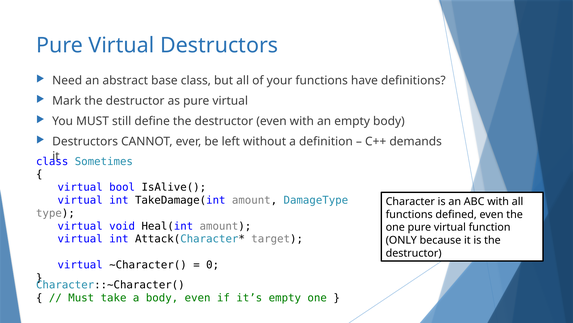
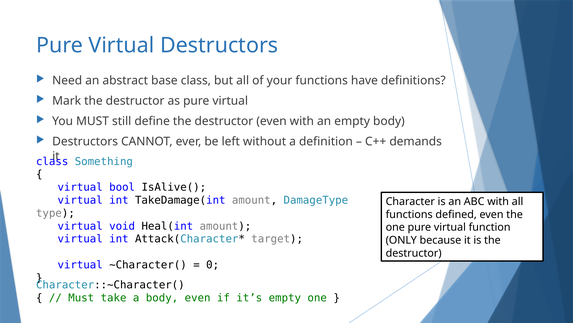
Sometimes: Sometimes -> Something
